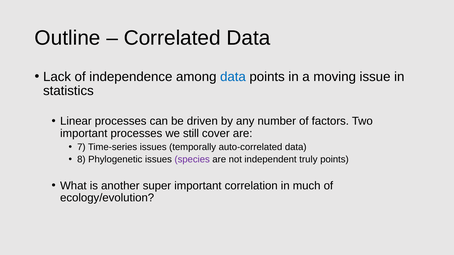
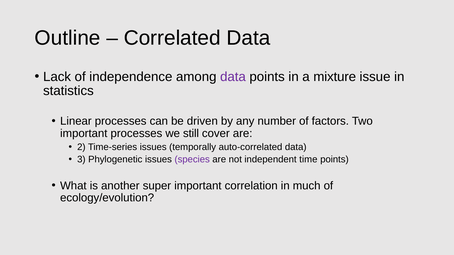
data at (233, 77) colour: blue -> purple
moving: moving -> mixture
7: 7 -> 2
8: 8 -> 3
truly: truly -> time
